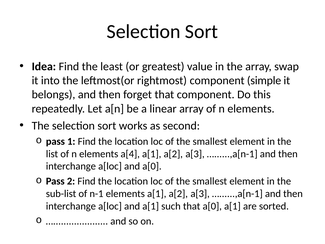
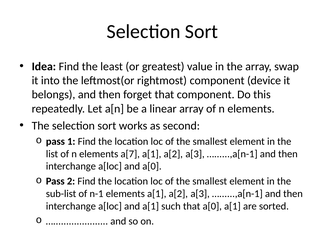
simple: simple -> device
a[4: a[4 -> a[7
